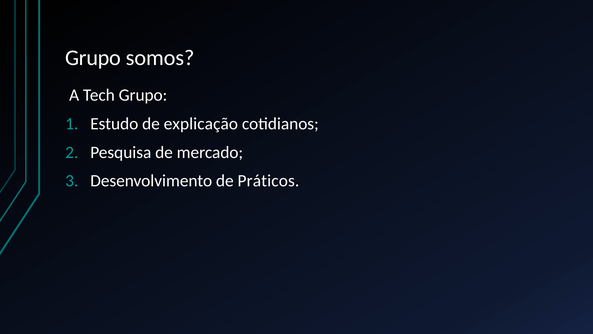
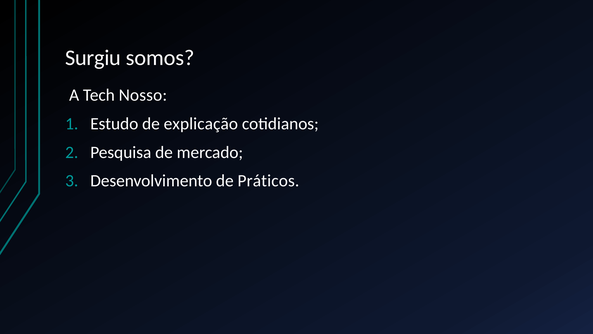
Grupo at (93, 58): Grupo -> Surgiu
Tech Grupo: Grupo -> Nosso
